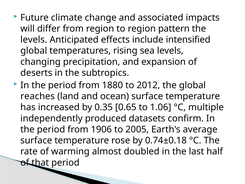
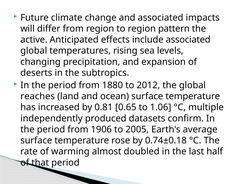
levels at (34, 40): levels -> active
include intensified: intensified -> associated
0.35: 0.35 -> 0.81
